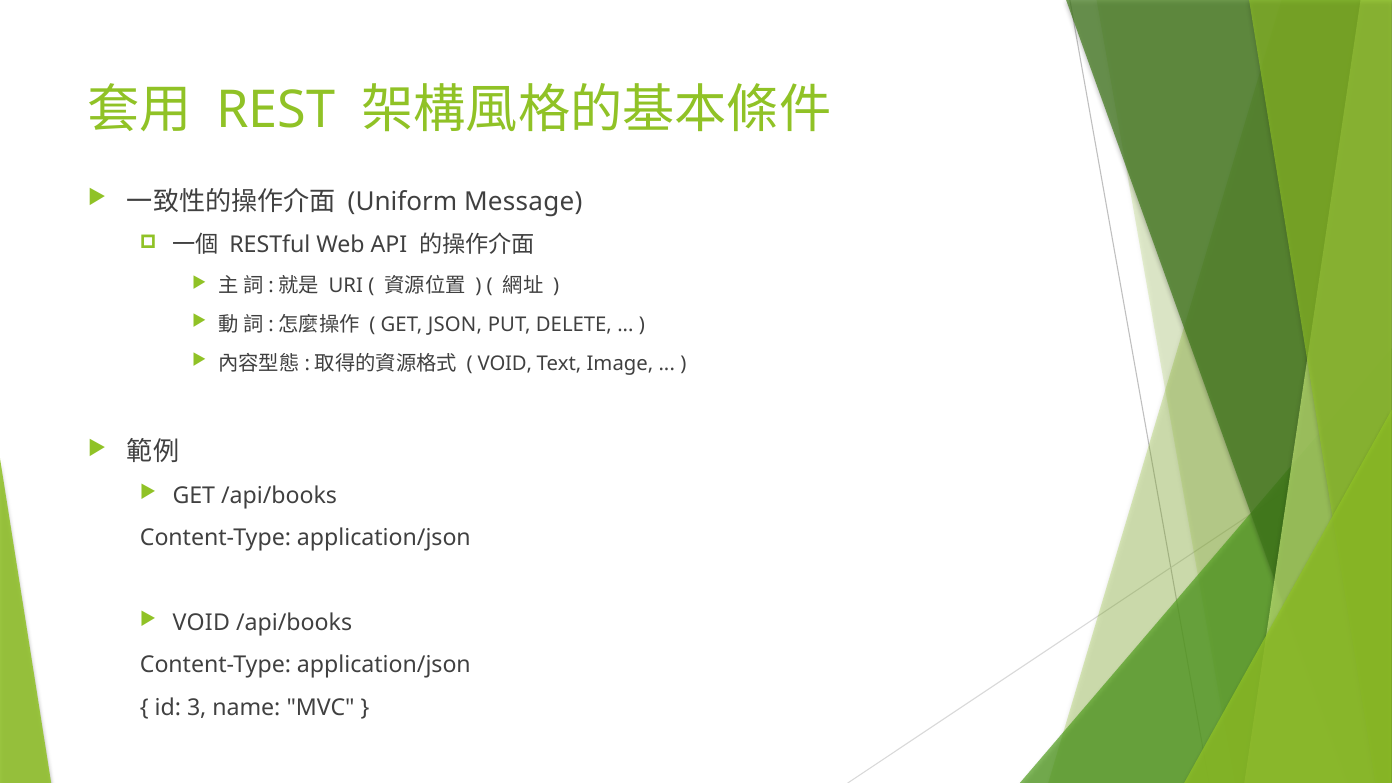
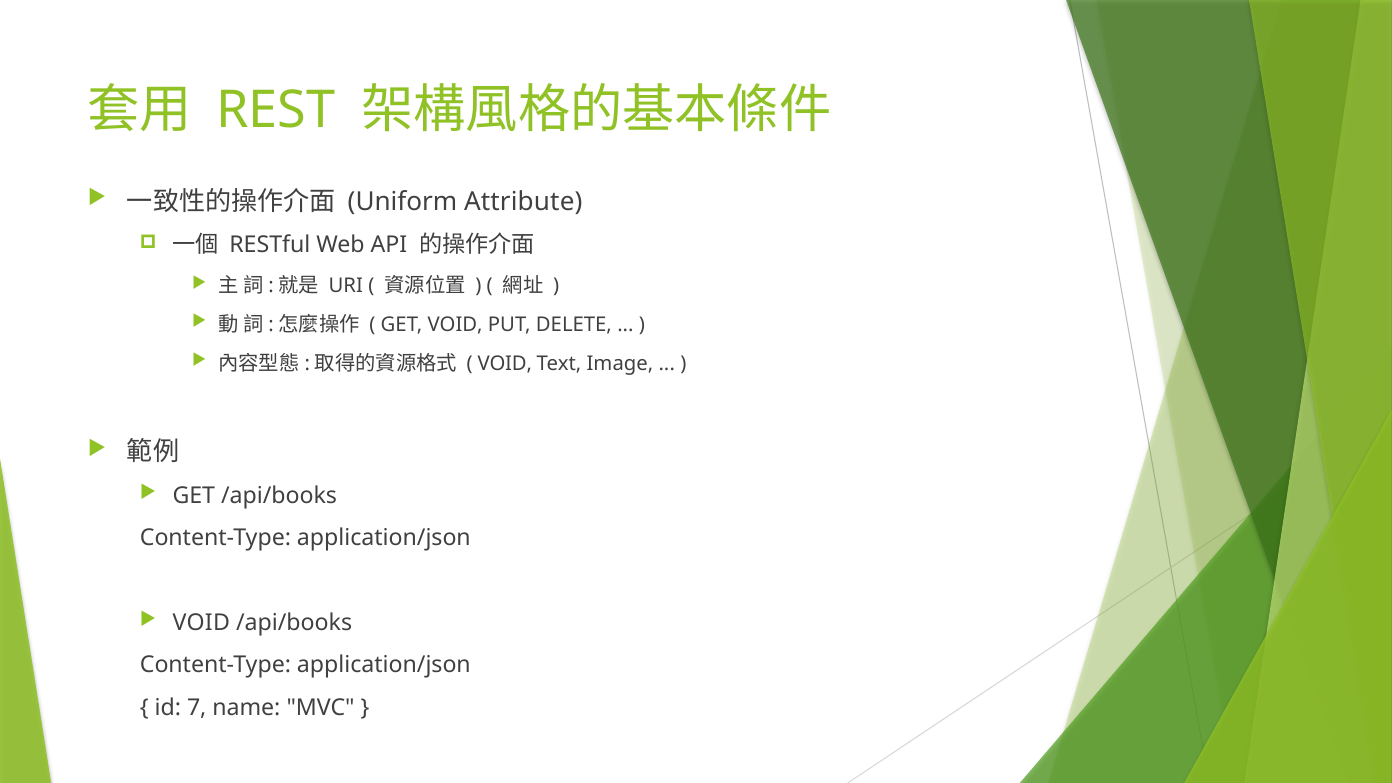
Message: Message -> Attribute
GET JSON: JSON -> VOID
3: 3 -> 7
